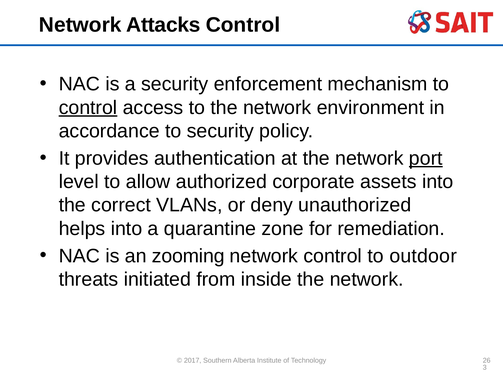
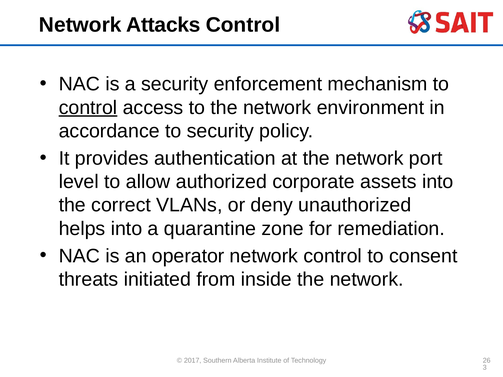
port underline: present -> none
zooming: zooming -> operator
outdoor: outdoor -> consent
